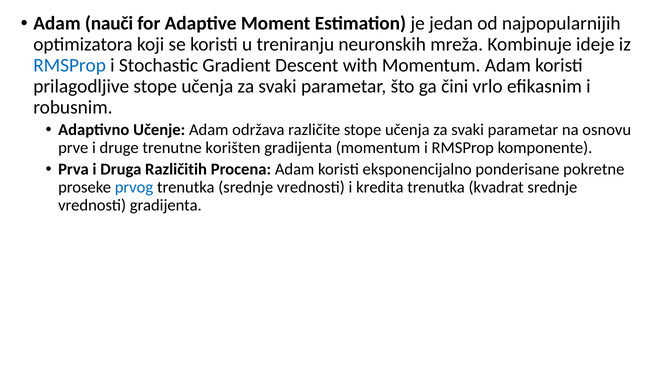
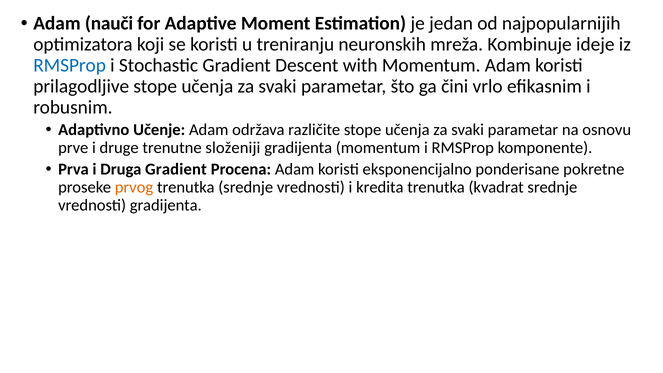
korišten: korišten -> složeniji
Druga Različitih: Različitih -> Gradient
prvog colour: blue -> orange
